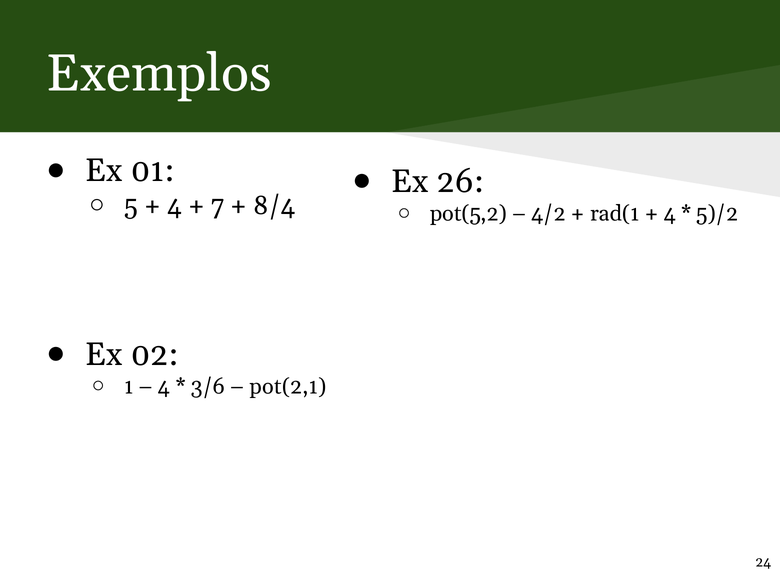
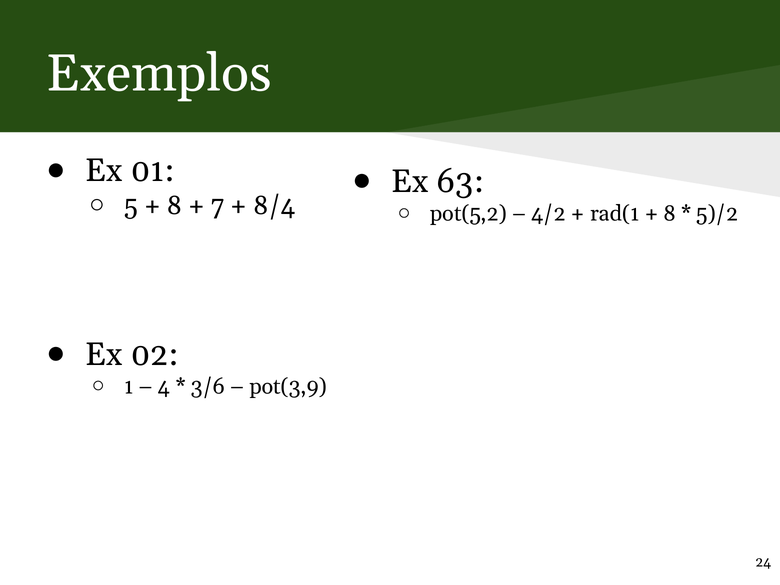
26: 26 -> 63
4 at (174, 206): 4 -> 8
4 at (670, 214): 4 -> 8
pot(2,1: pot(2,1 -> pot(3,9
